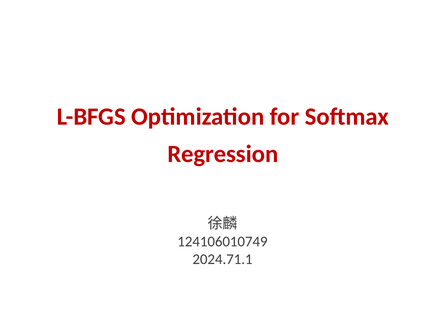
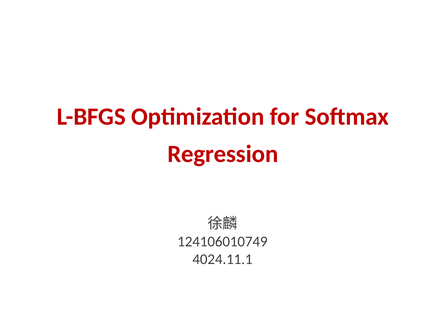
2024.71.1: 2024.71.1 -> 4024.11.1
